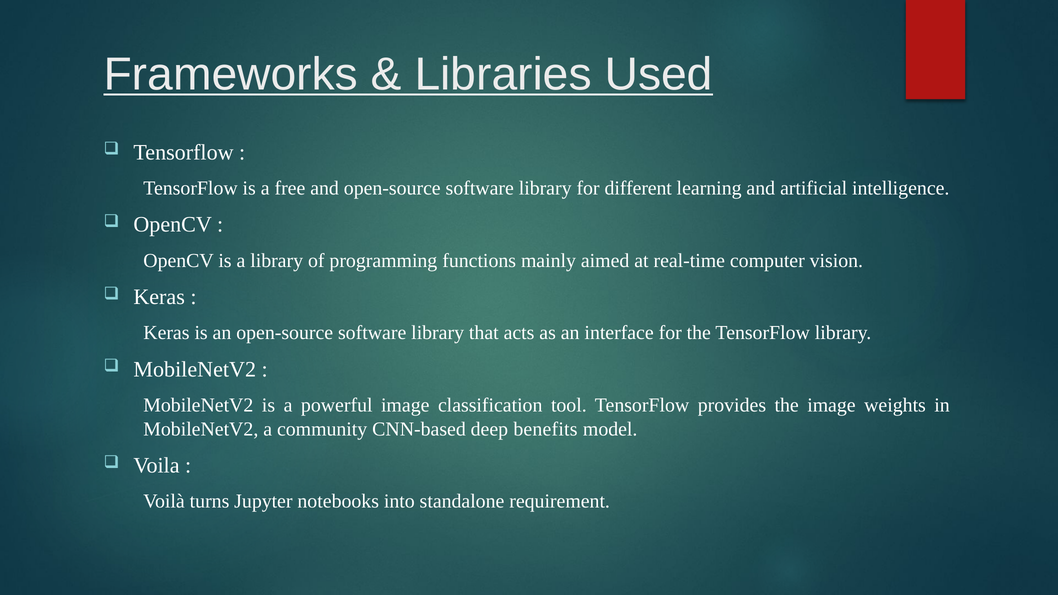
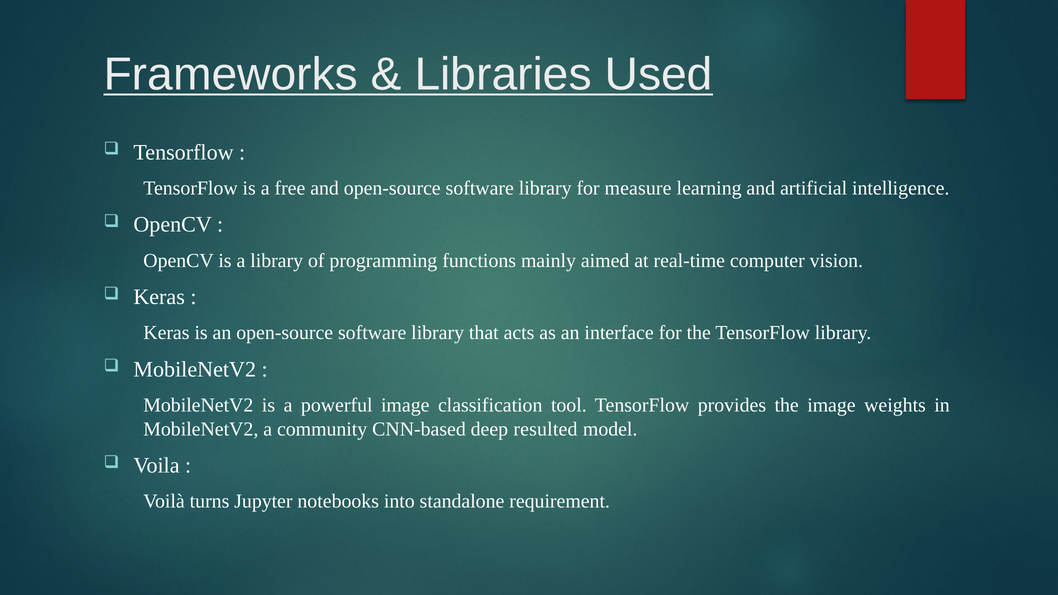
different: different -> measure
benefits: benefits -> resulted
